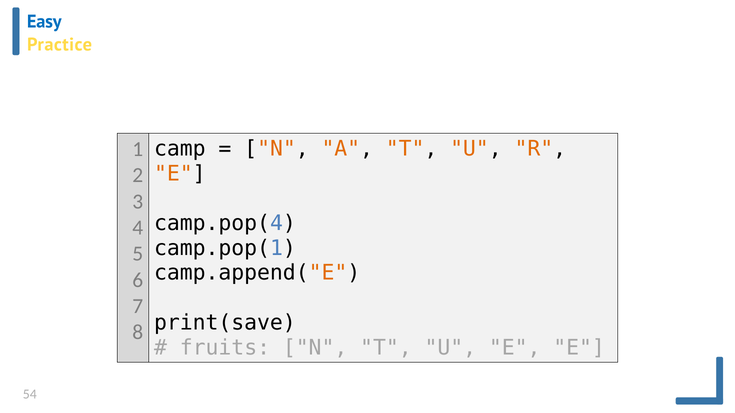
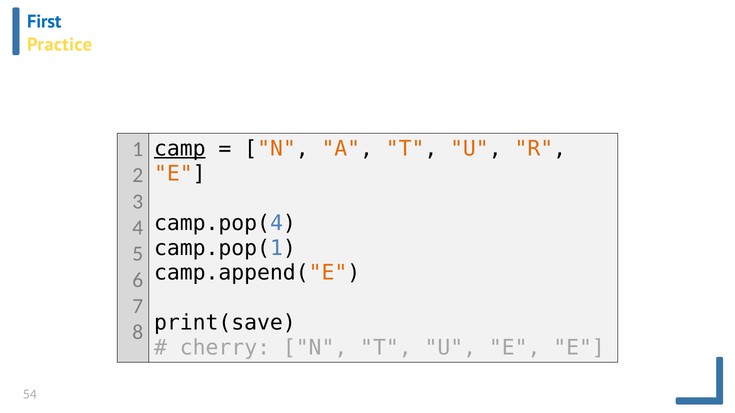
Easy: Easy -> First
camp underline: none -> present
fruits: fruits -> cherry
